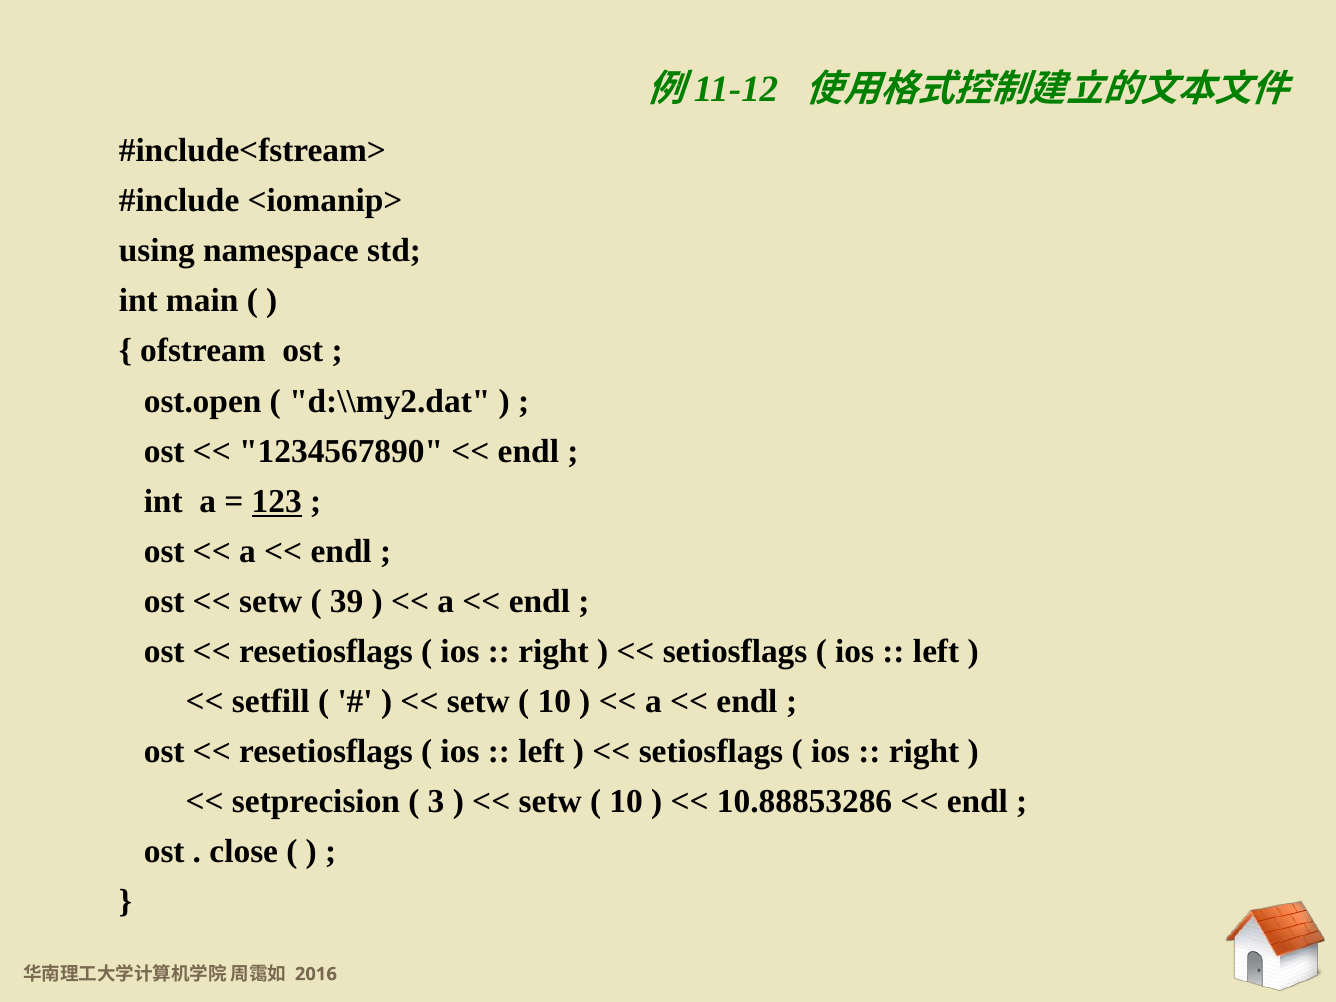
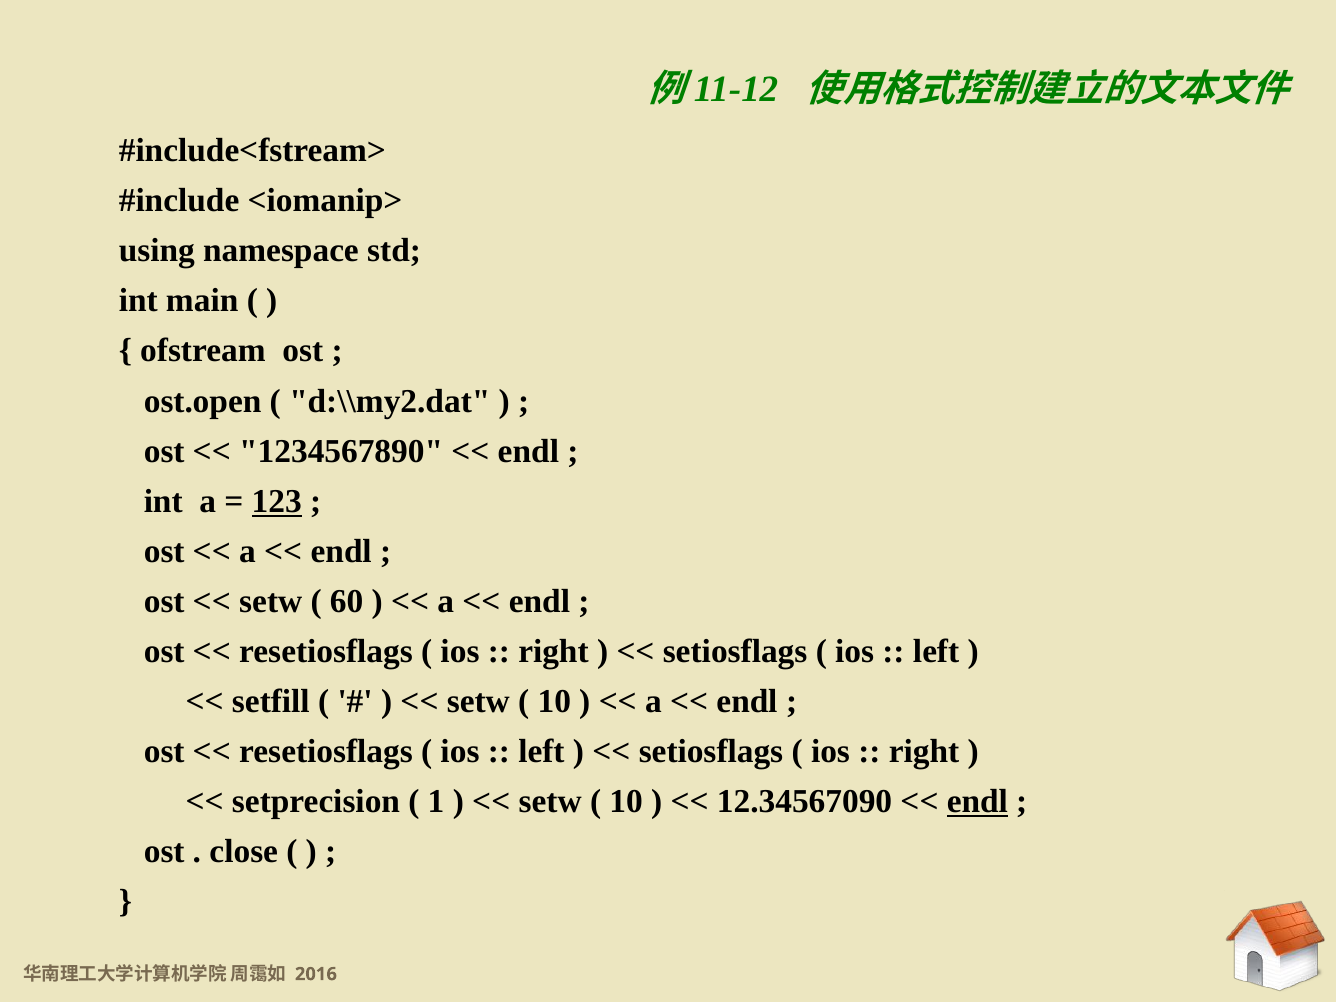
39: 39 -> 60
3: 3 -> 1
10.88853286: 10.88853286 -> 12.34567090
endl at (977, 802) underline: none -> present
